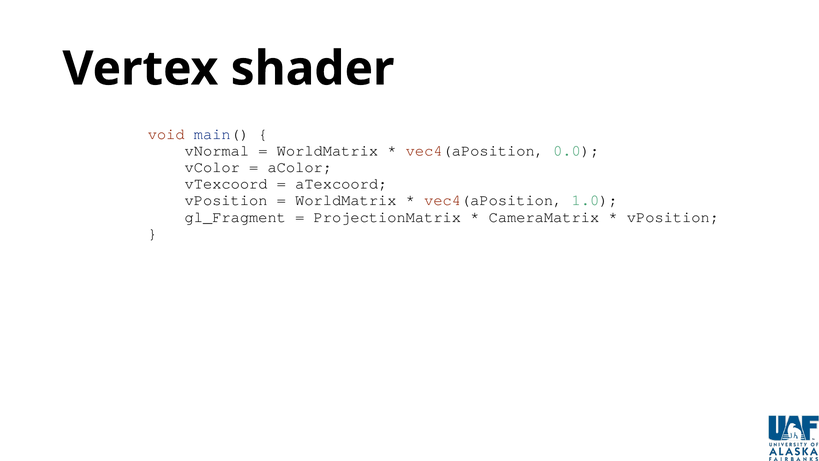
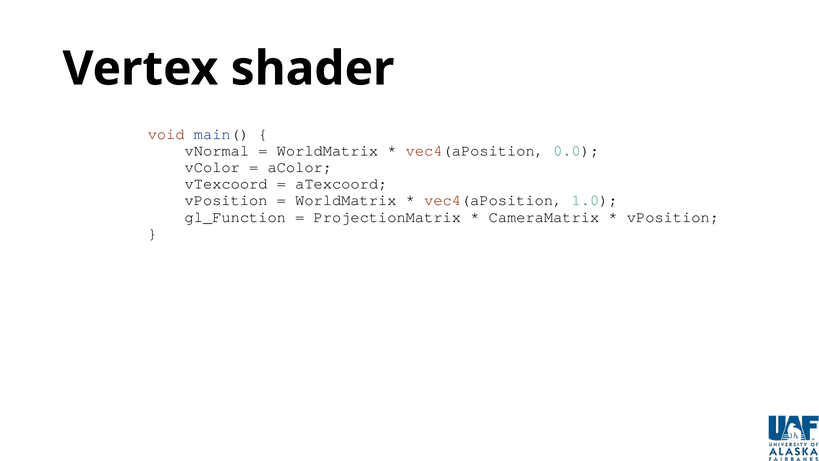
gl_Fragment: gl_Fragment -> gl_Function
